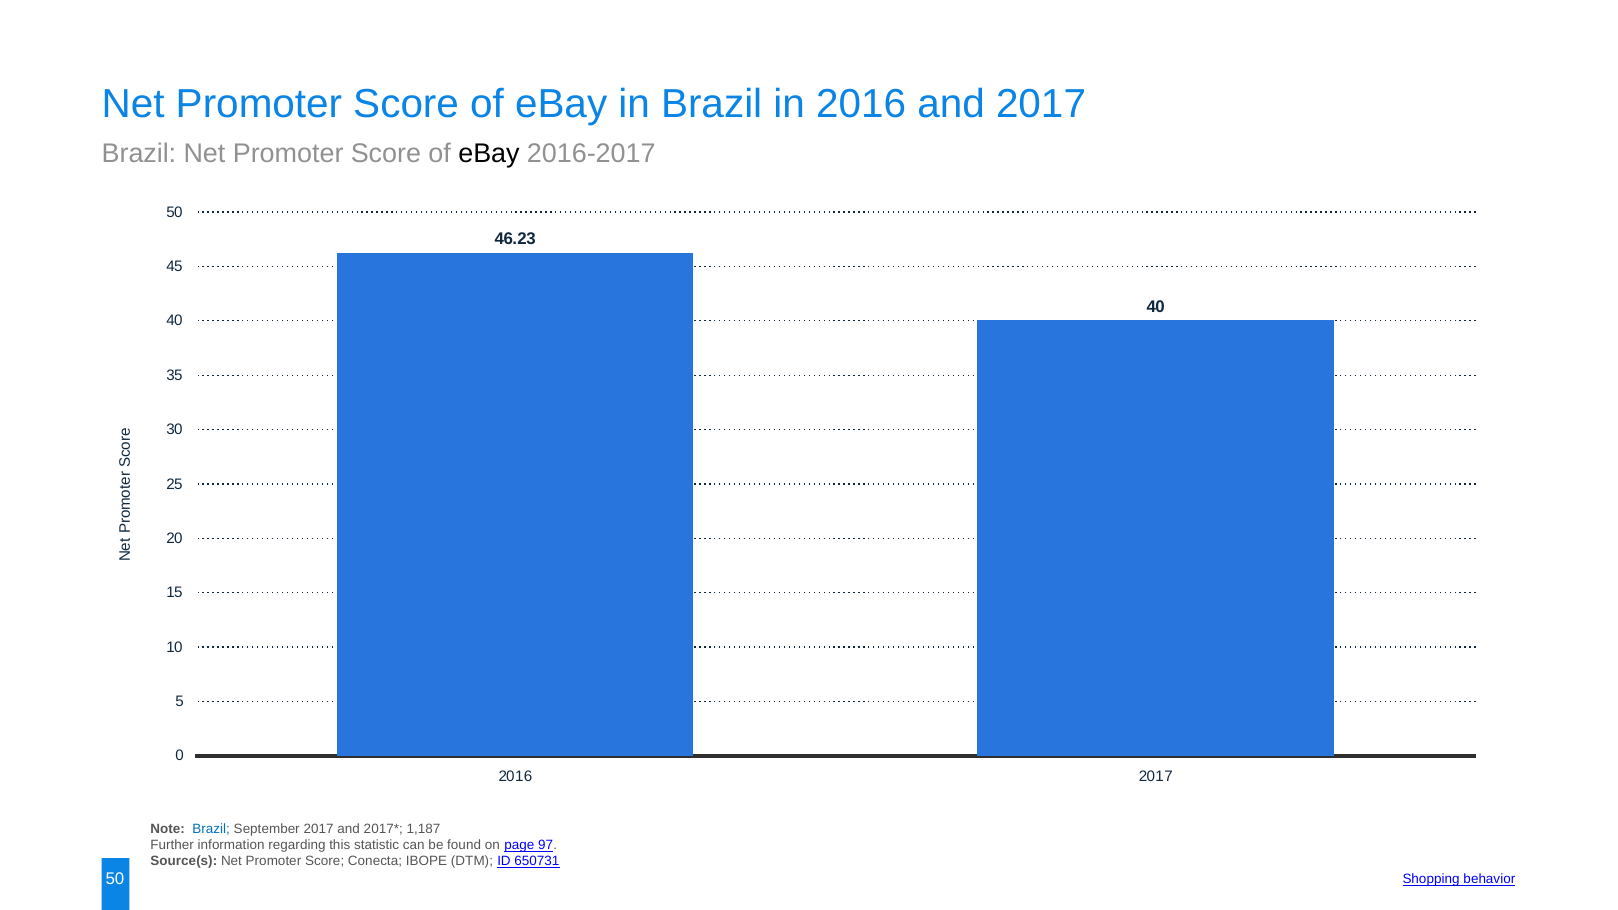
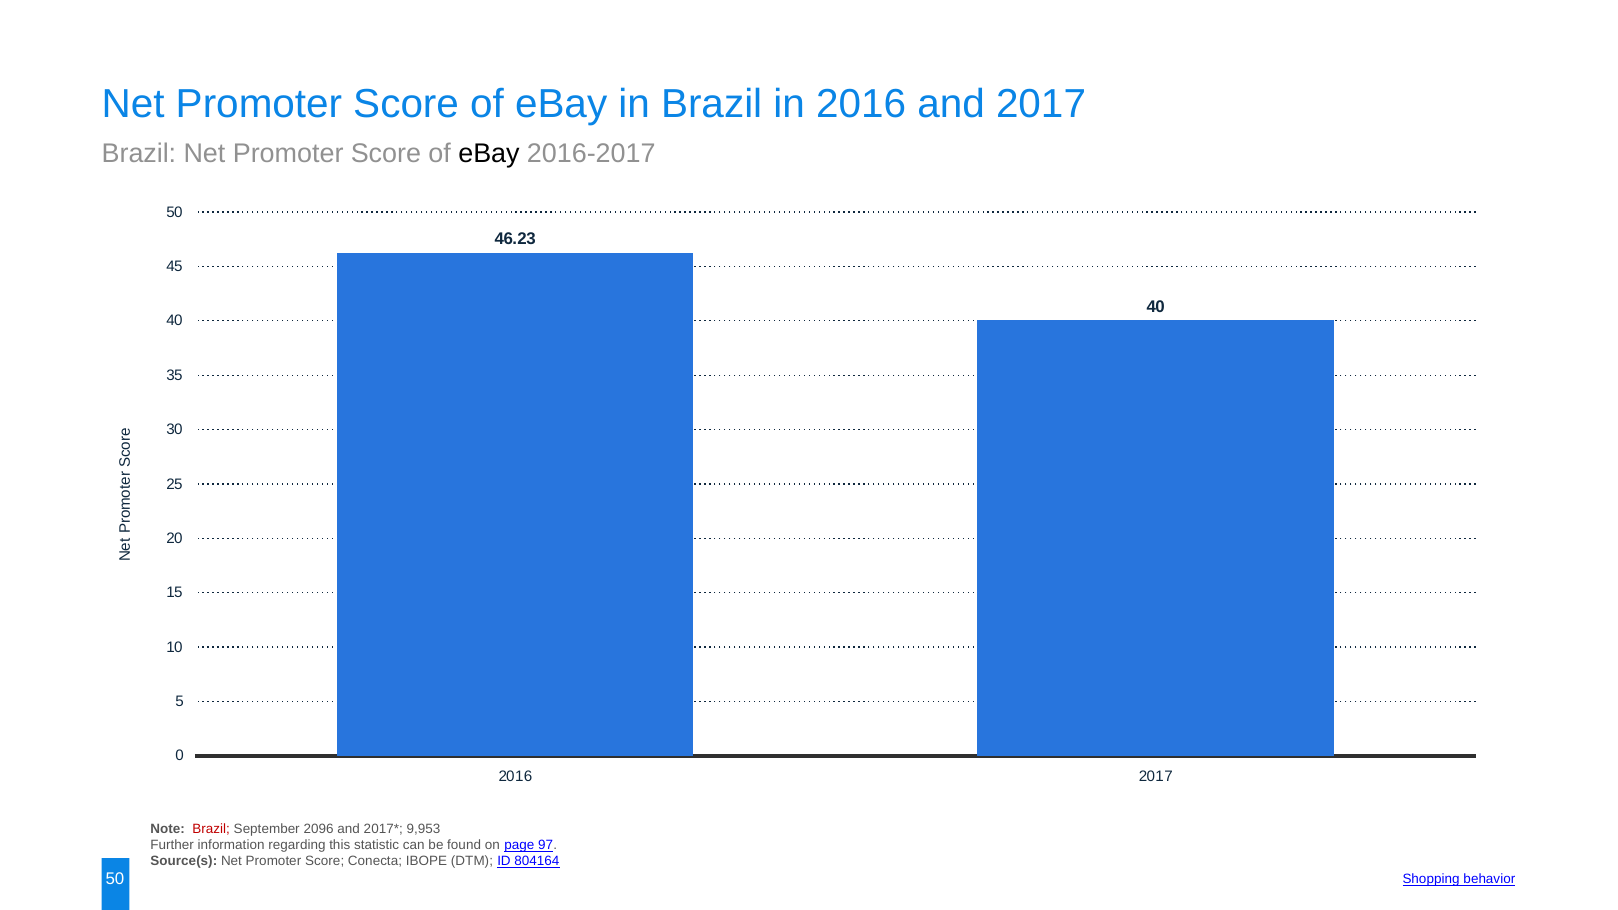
Brazil at (211, 829) colour: blue -> red
September 2017: 2017 -> 2096
1,187: 1,187 -> 9,953
650731: 650731 -> 804164
